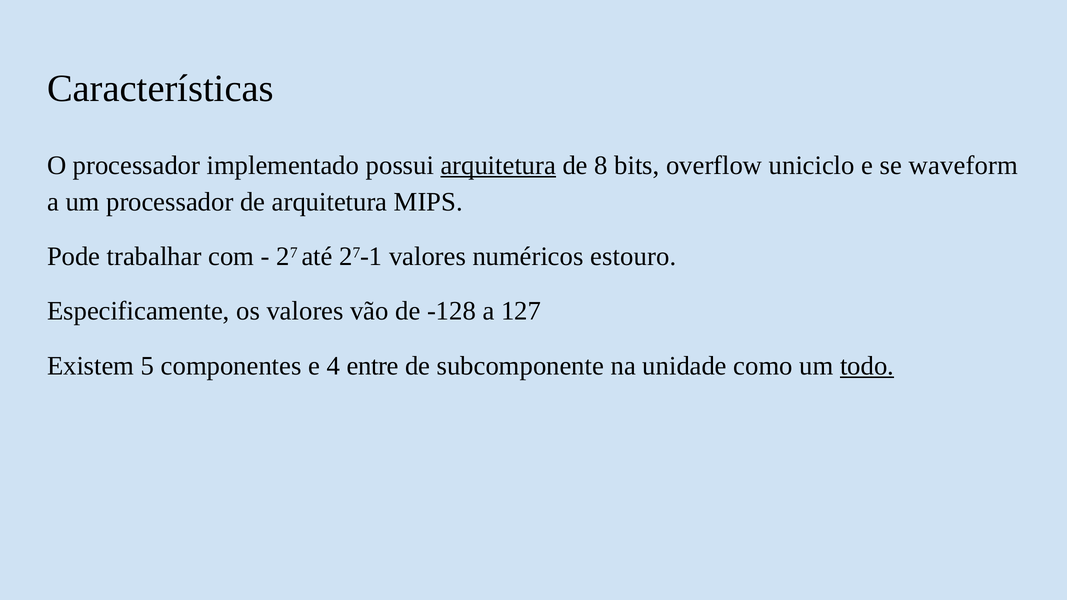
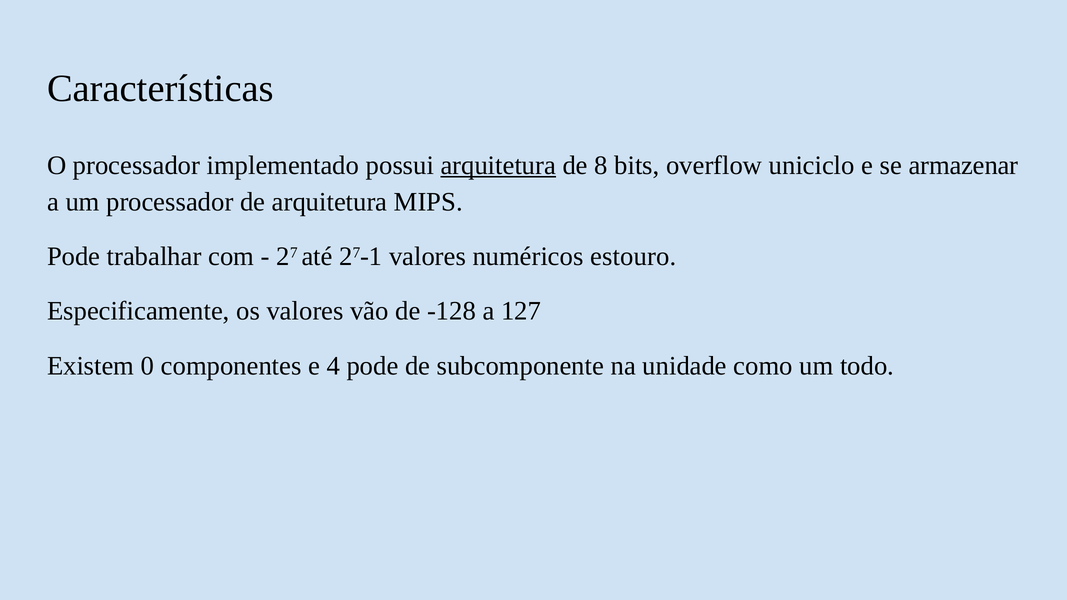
waveform: waveform -> armazenar
5: 5 -> 0
4 entre: entre -> pode
todo underline: present -> none
